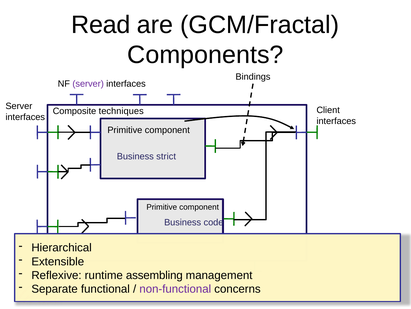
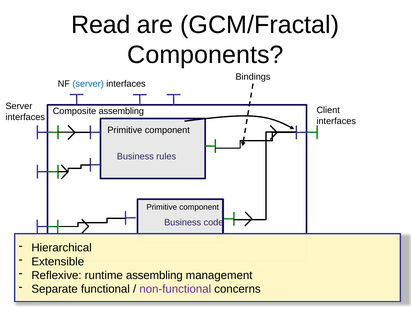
server at (88, 83) colour: purple -> blue
Composite techniques: techniques -> assembling
strict: strict -> rules
